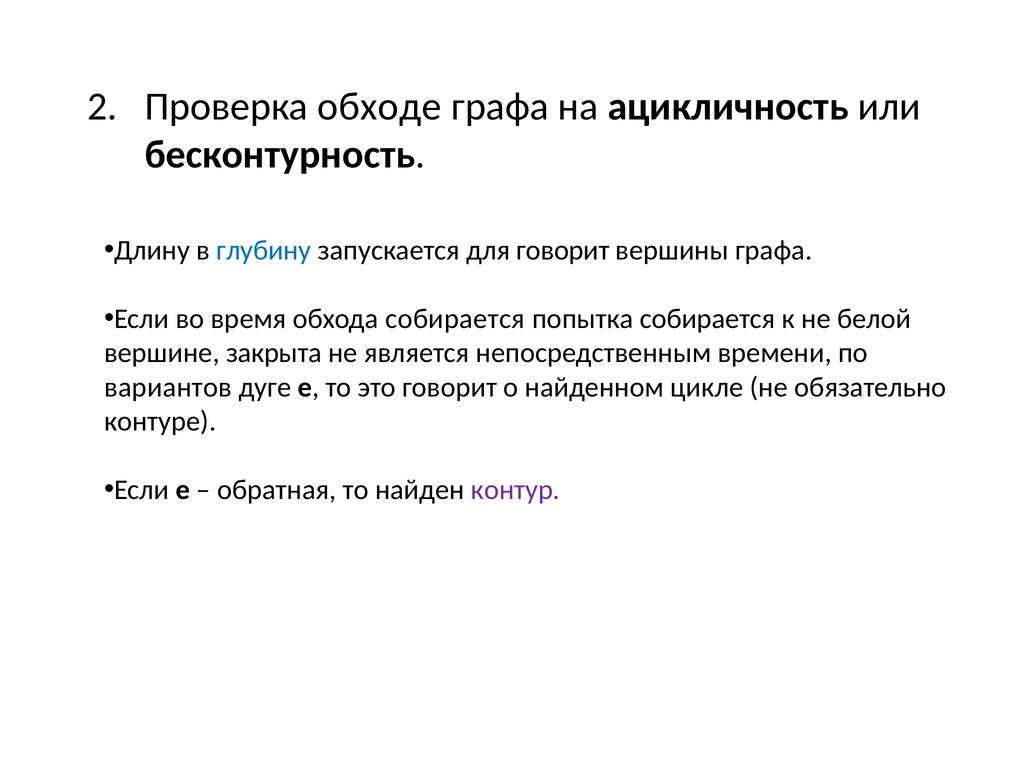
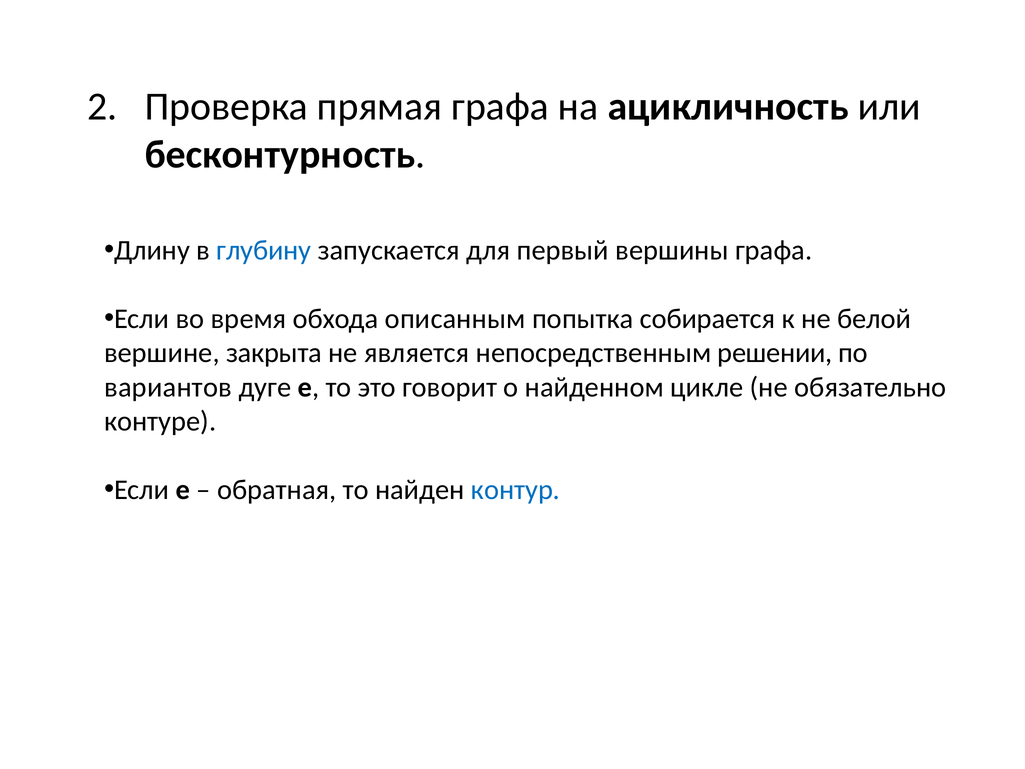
обходе: обходе -> прямая
для говорит: говорит -> первый
обхода собирается: собирается -> описанным
времени: времени -> решении
контур colour: purple -> blue
